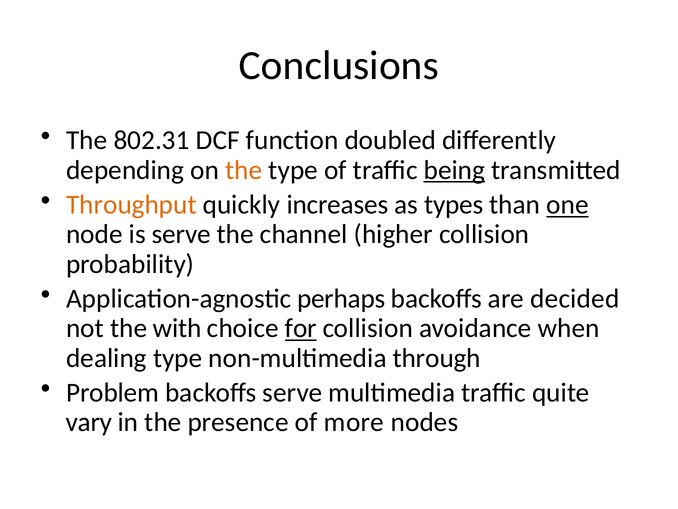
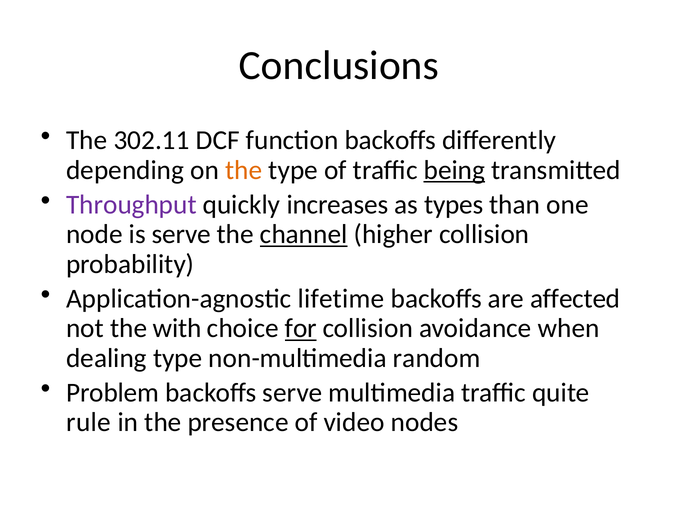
802.31: 802.31 -> 302.11
function doubled: doubled -> backoffs
Throughput colour: orange -> purple
one underline: present -> none
channel underline: none -> present
perhaps: perhaps -> lifetime
decided: decided -> affected
through: through -> random
vary: vary -> rule
more: more -> video
